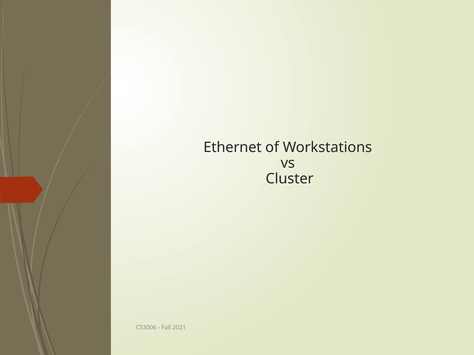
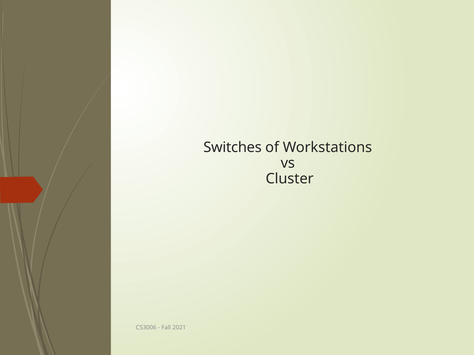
Ethernet: Ethernet -> Switches
